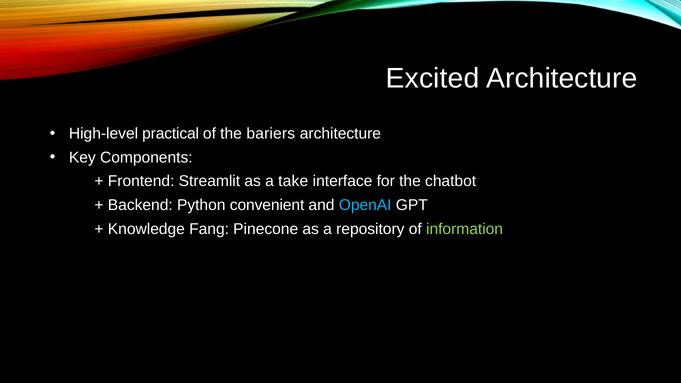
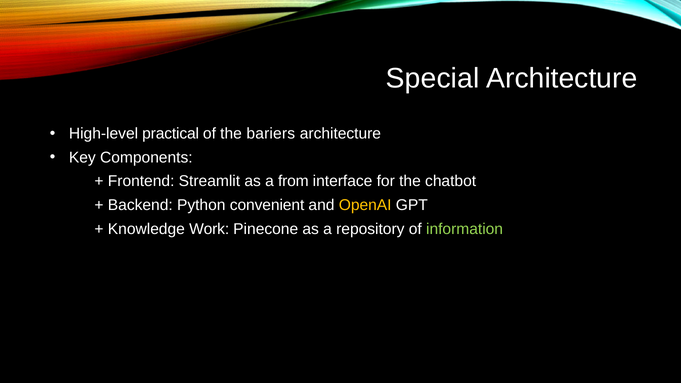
Excited: Excited -> Special
take: take -> from
OpenAI colour: light blue -> yellow
Fang: Fang -> Work
